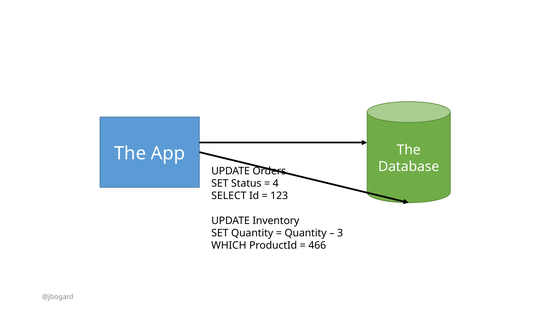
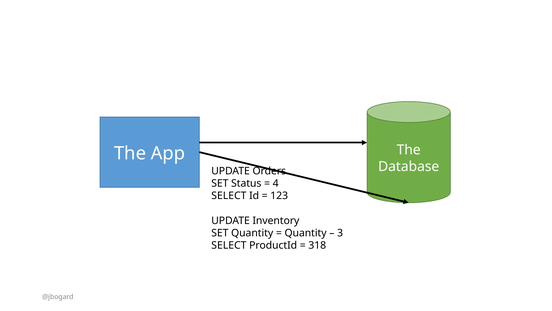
WHICH at (229, 245): WHICH -> SELECT
466: 466 -> 318
